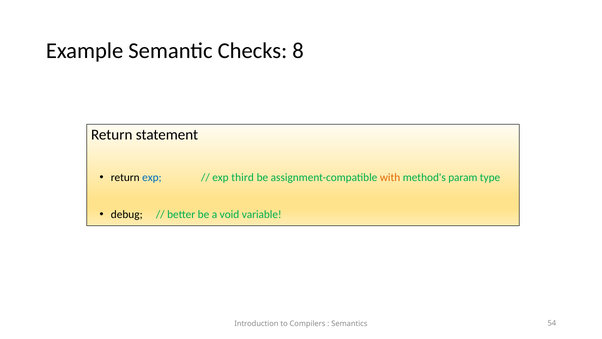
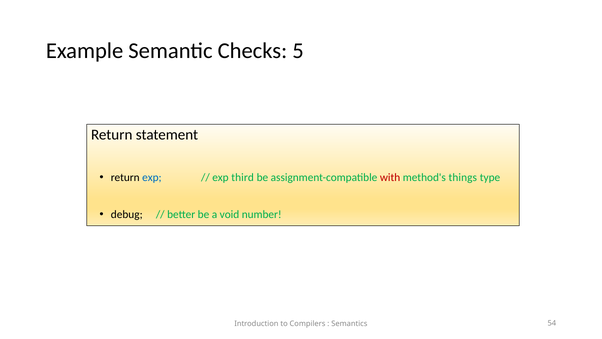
8: 8 -> 5
with colour: orange -> red
param: param -> things
variable: variable -> number
